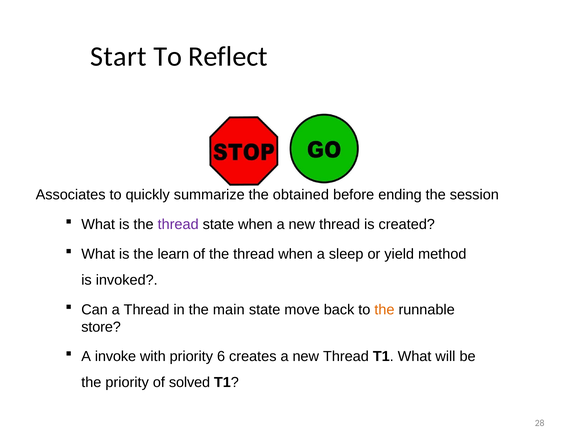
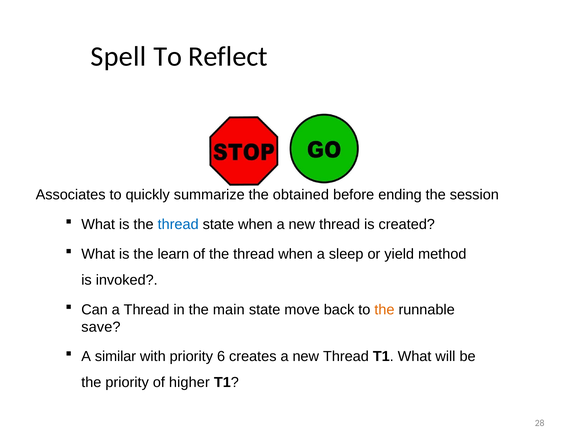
Start: Start -> Spell
thread at (178, 224) colour: purple -> blue
store: store -> save
invoke: invoke -> similar
solved: solved -> higher
